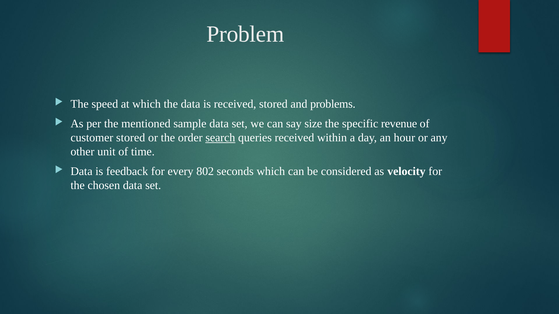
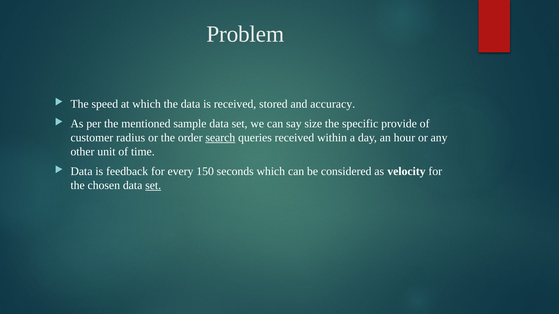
problems: problems -> accuracy
revenue: revenue -> provide
customer stored: stored -> radius
802: 802 -> 150
set at (153, 186) underline: none -> present
